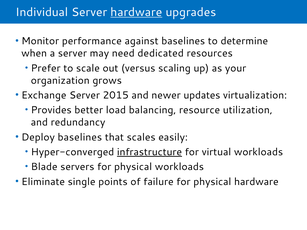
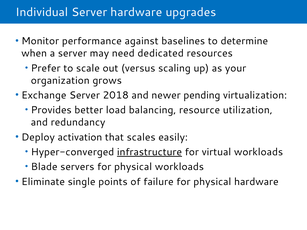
hardware at (136, 12) underline: present -> none
2015: 2015 -> 2018
updates: updates -> pending
Deploy baselines: baselines -> activation
